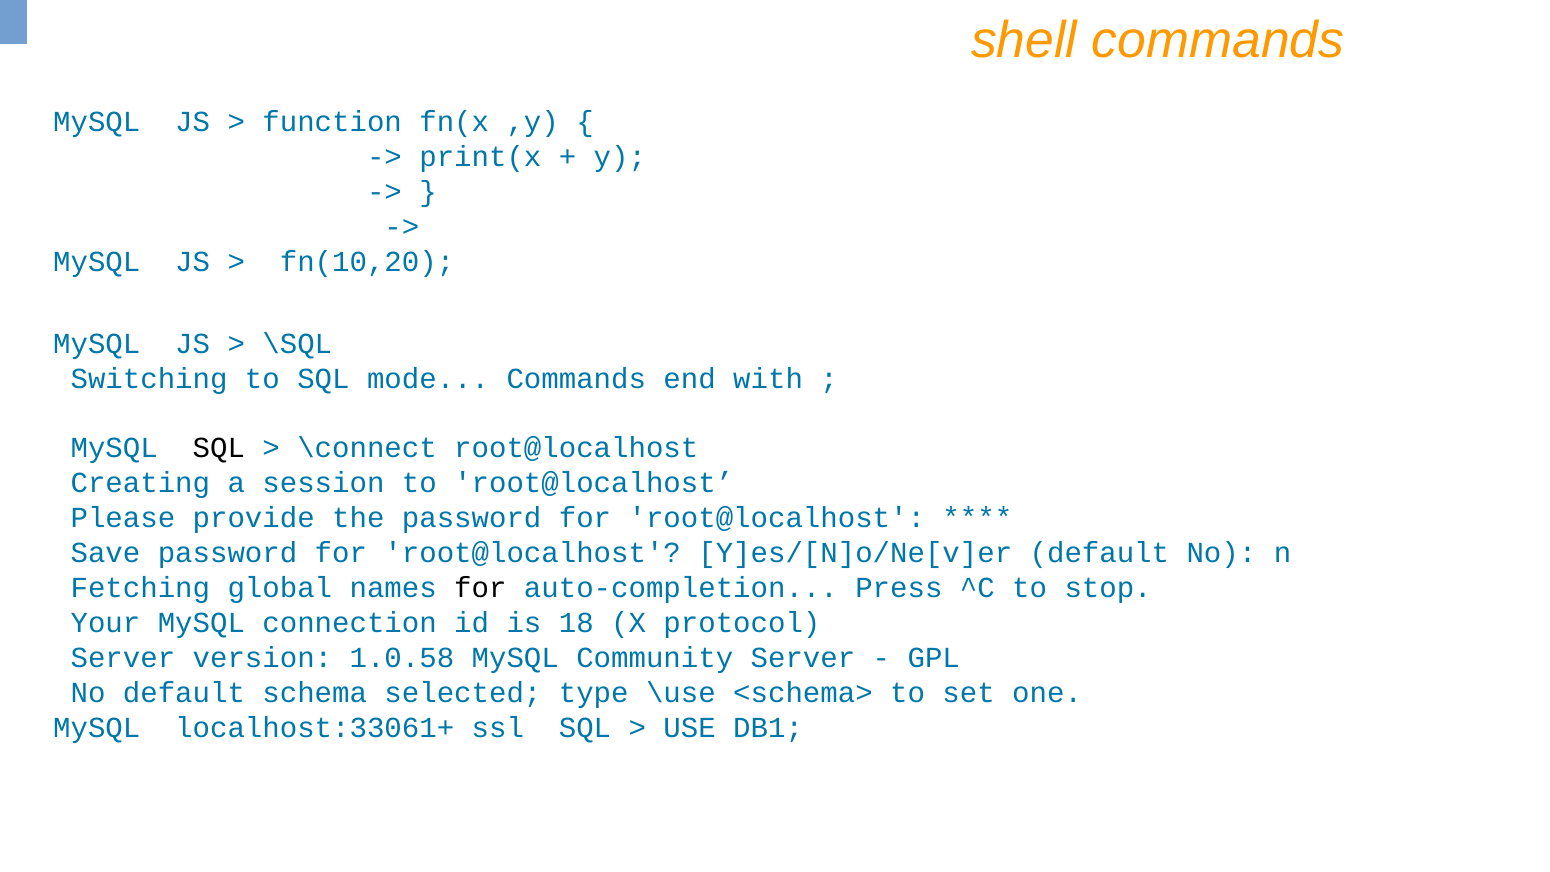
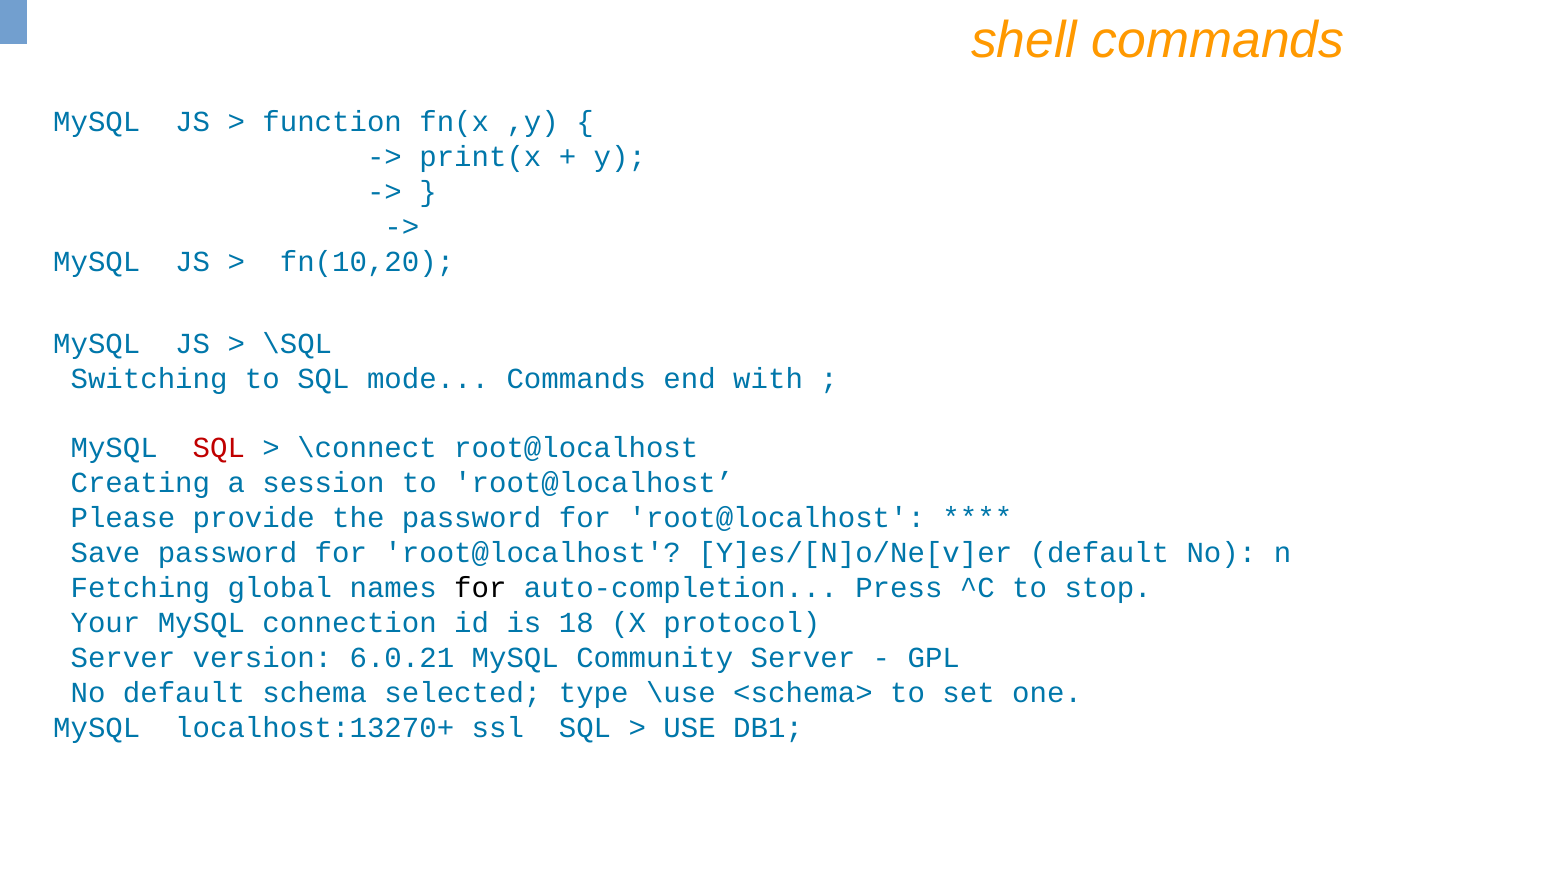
SQL at (219, 448) colour: black -> red
1.0.58: 1.0.58 -> 6.0.21
localhost:33061+: localhost:33061+ -> localhost:13270+
